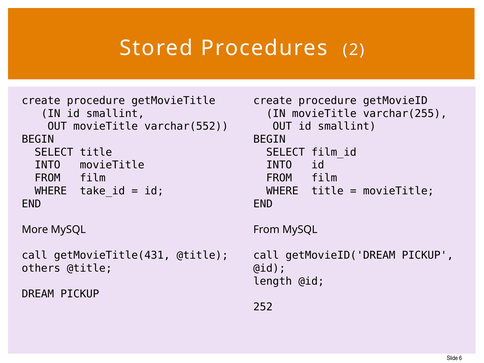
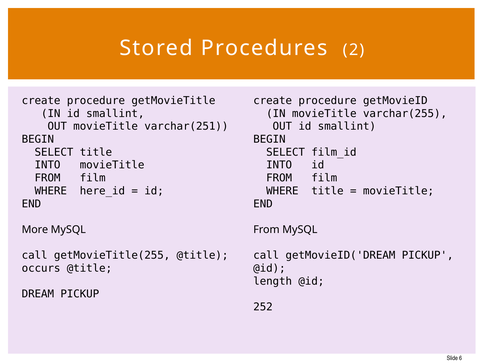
varchar(552: varchar(552 -> varchar(251
take_id: take_id -> here_id
getMovieTitle(431: getMovieTitle(431 -> getMovieTitle(255
others: others -> occurs
